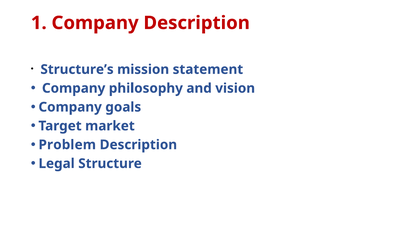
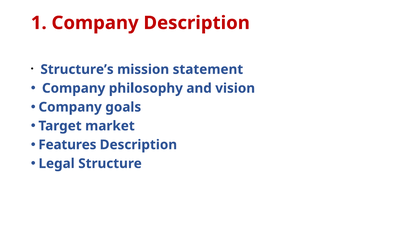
Problem: Problem -> Features
